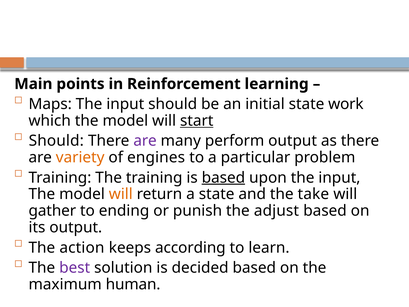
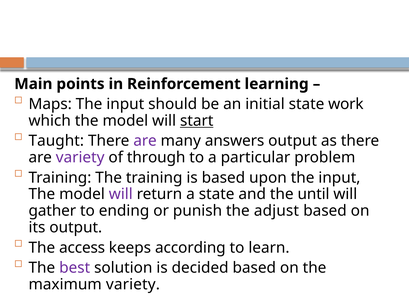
Should at (56, 141): Should -> Taught
perform: perform -> answers
variety at (80, 157) colour: orange -> purple
engines: engines -> through
based at (223, 178) underline: present -> none
will at (121, 194) colour: orange -> purple
take: take -> until
action: action -> access
maximum human: human -> variety
